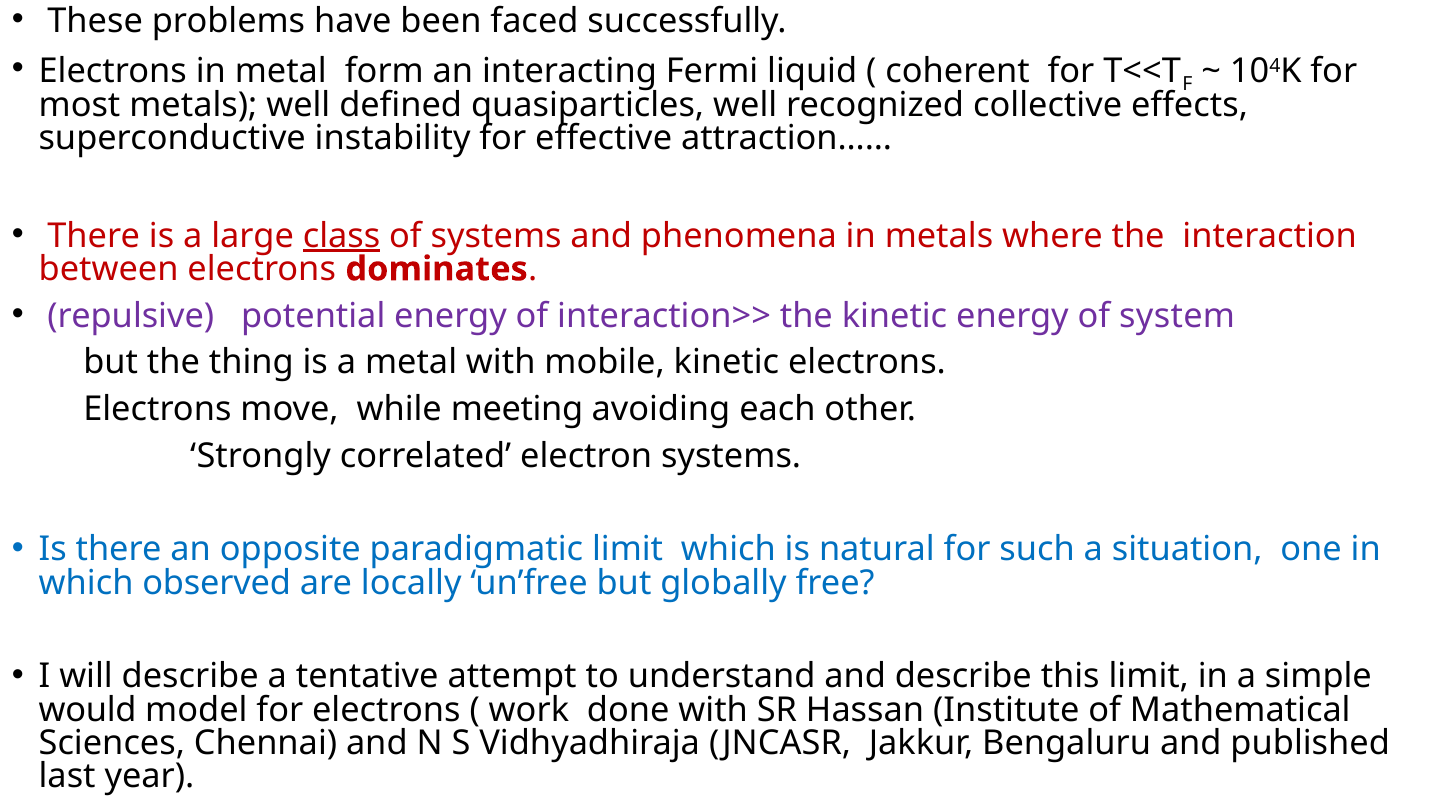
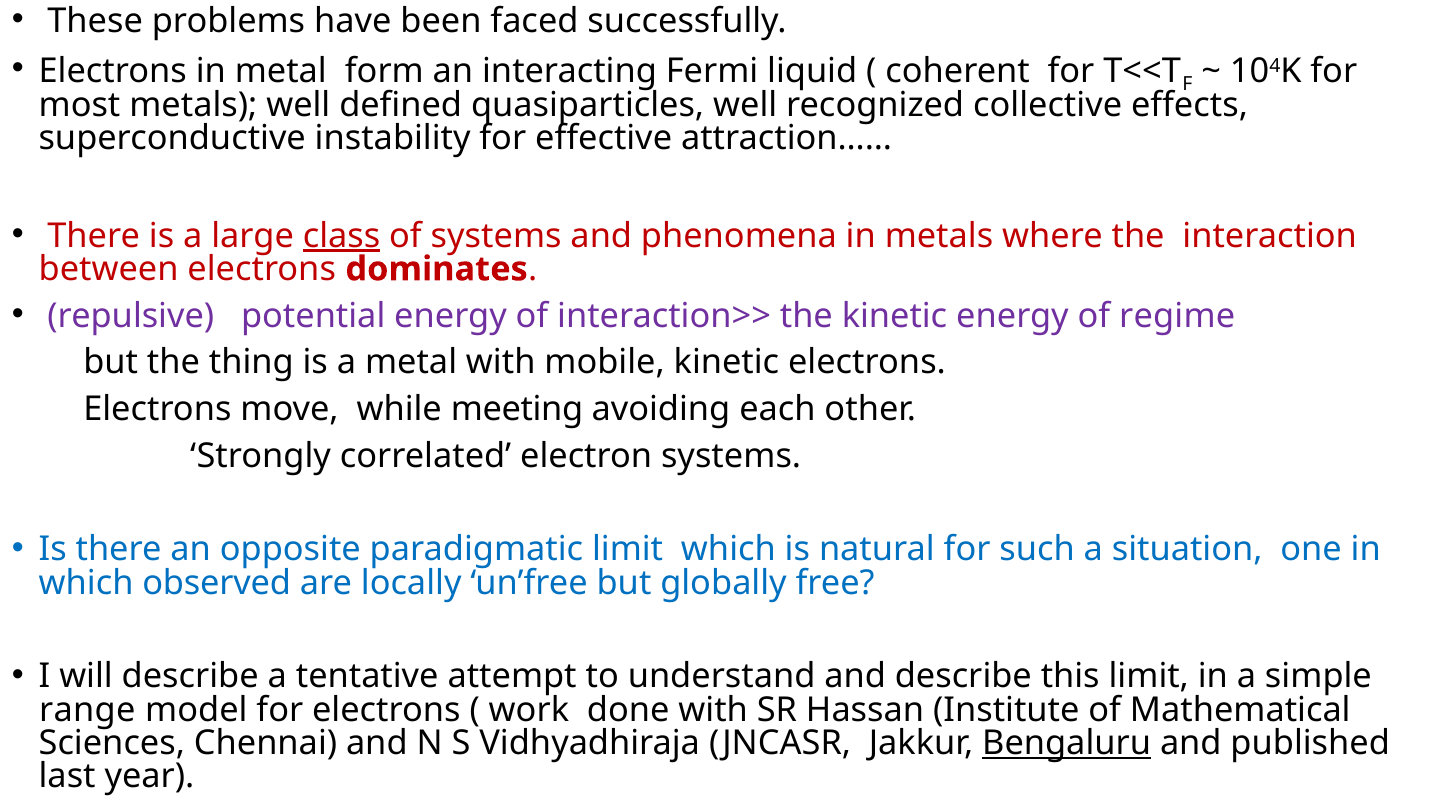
system: system -> regime
would: would -> range
Bengaluru underline: none -> present
